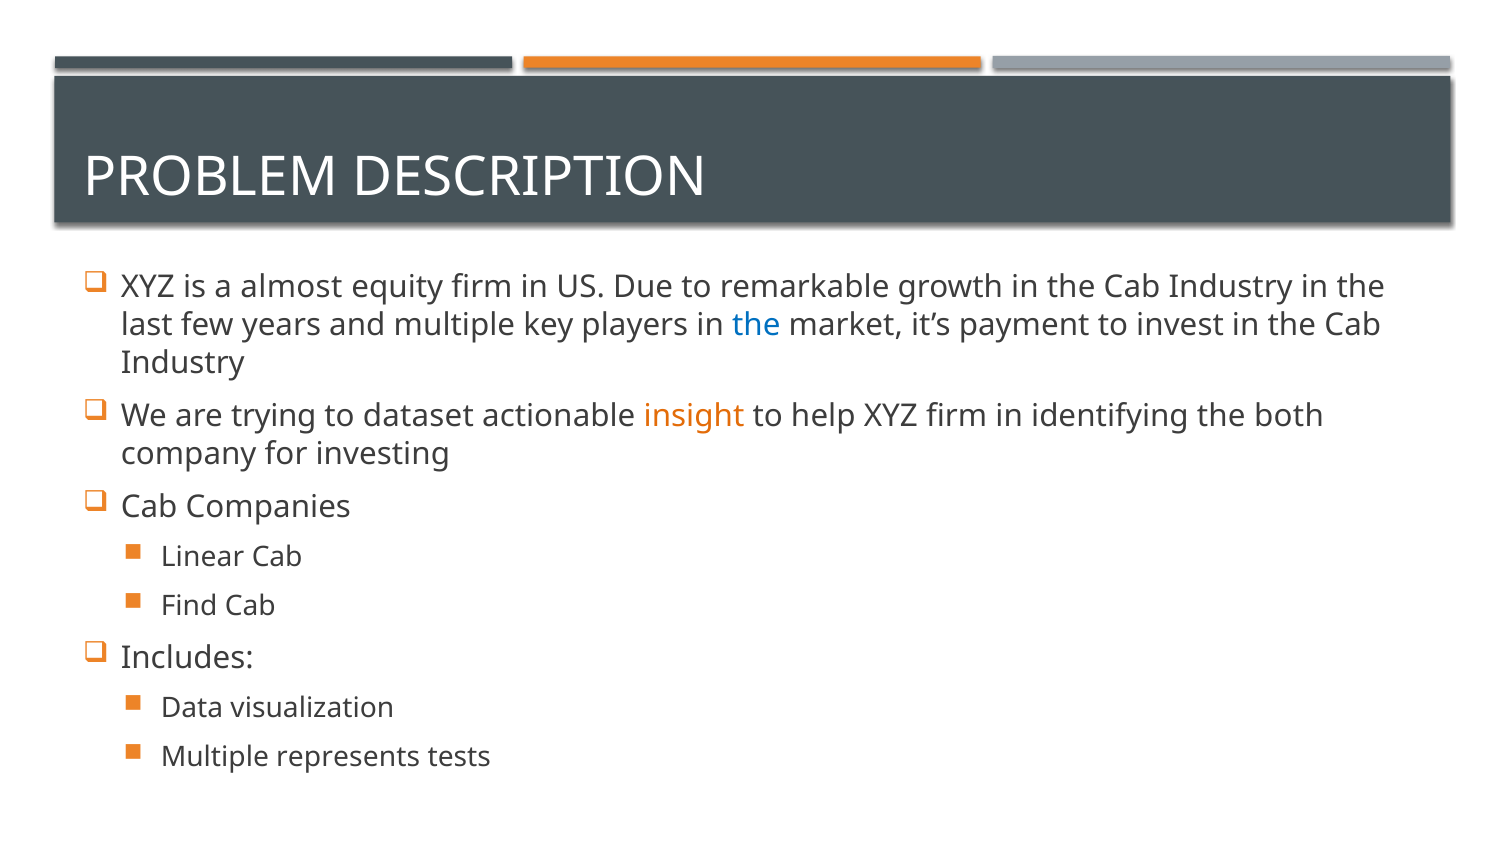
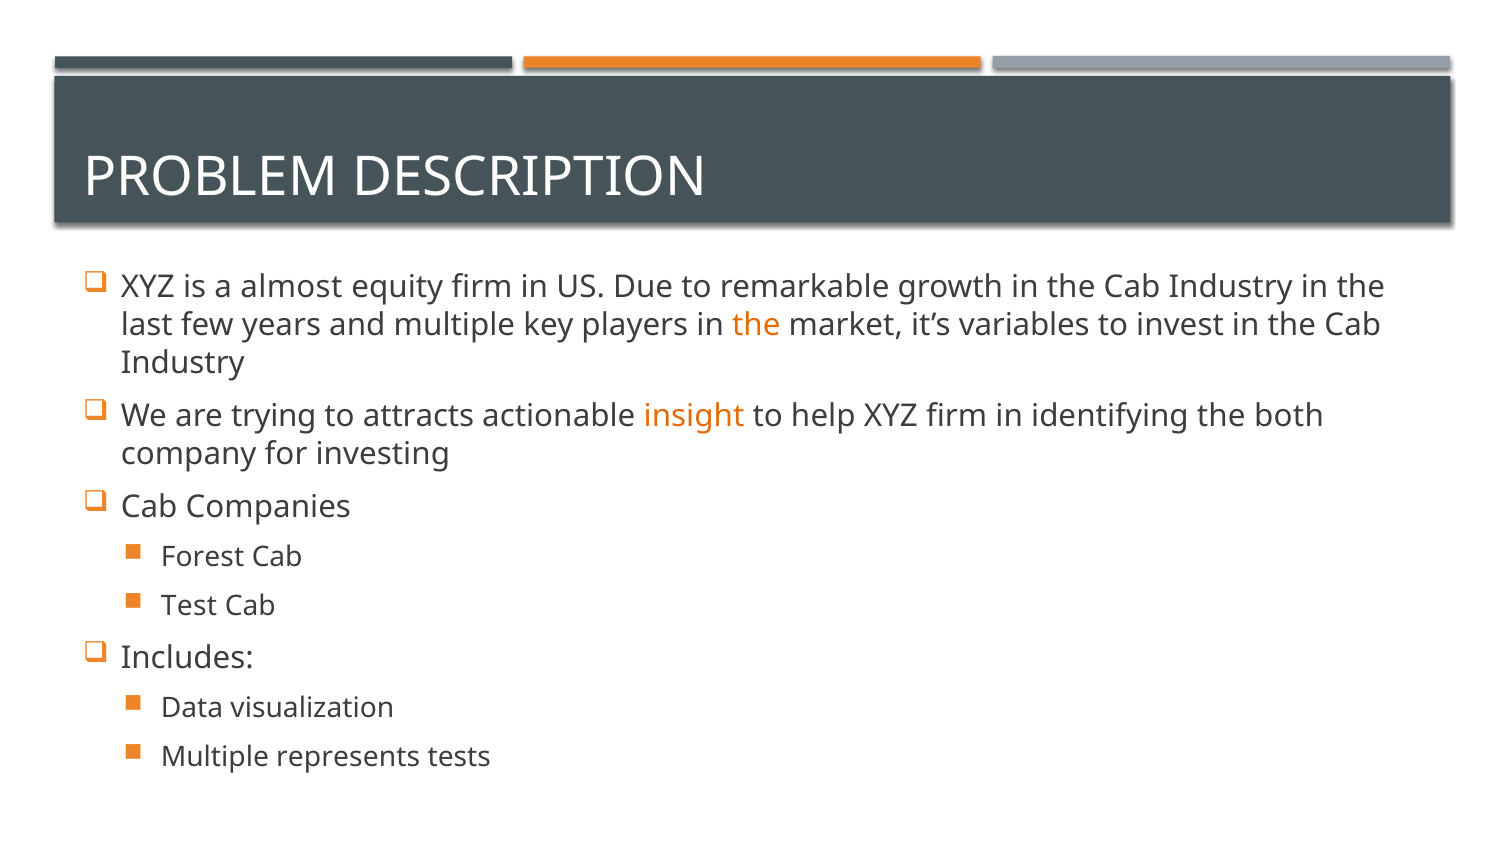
the at (756, 325) colour: blue -> orange
payment: payment -> variables
dataset: dataset -> attracts
Linear: Linear -> Forest
Find: Find -> Test
